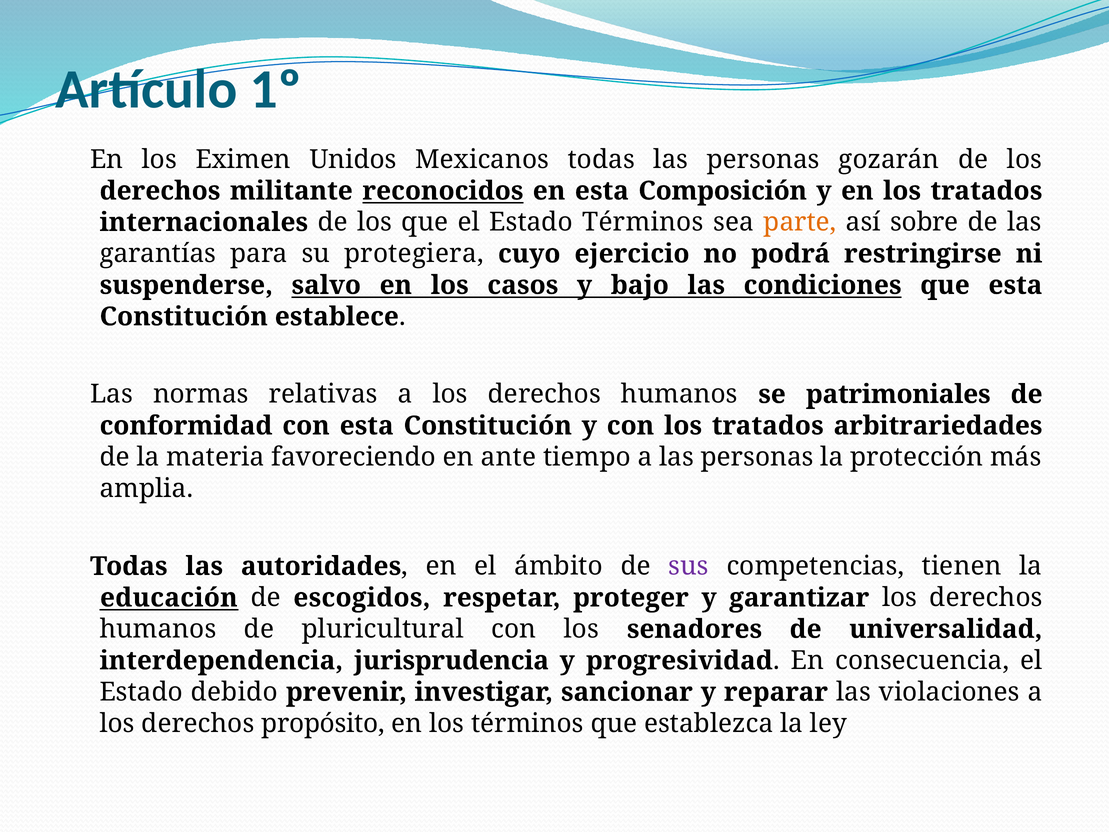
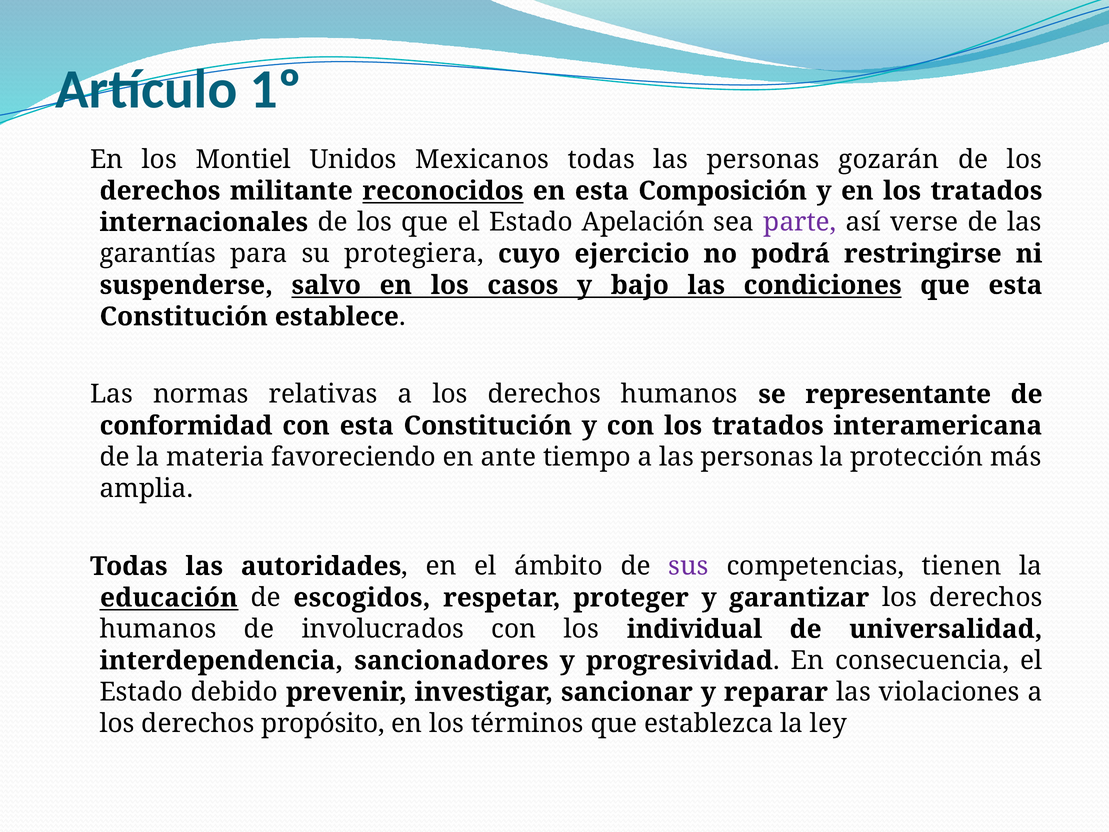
Eximen: Eximen -> Montiel
Estado Términos: Términos -> Apelación
parte colour: orange -> purple
sobre: sobre -> verse
patrimoniales: patrimoniales -> representante
arbitrariedades: arbitrariedades -> interamericana
pluricultural: pluricultural -> involucrados
senadores: senadores -> individual
jurisprudencia: jurisprudencia -> sancionadores
